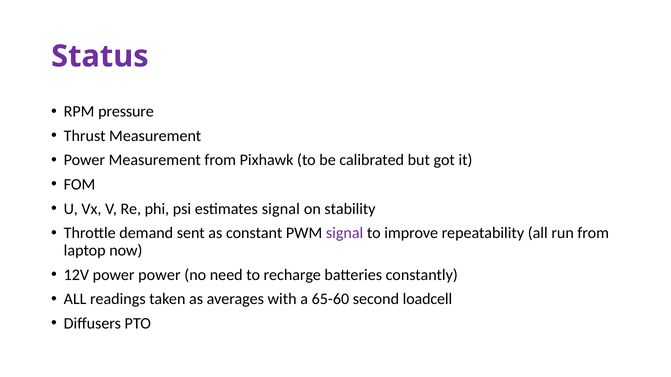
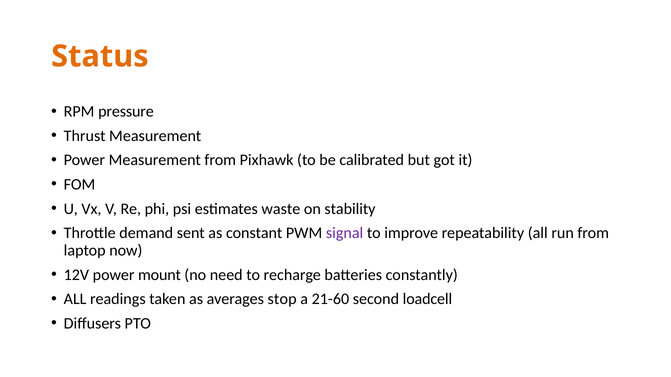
Status colour: purple -> orange
estimates signal: signal -> waste
power power: power -> mount
with: with -> stop
65-60: 65-60 -> 21-60
